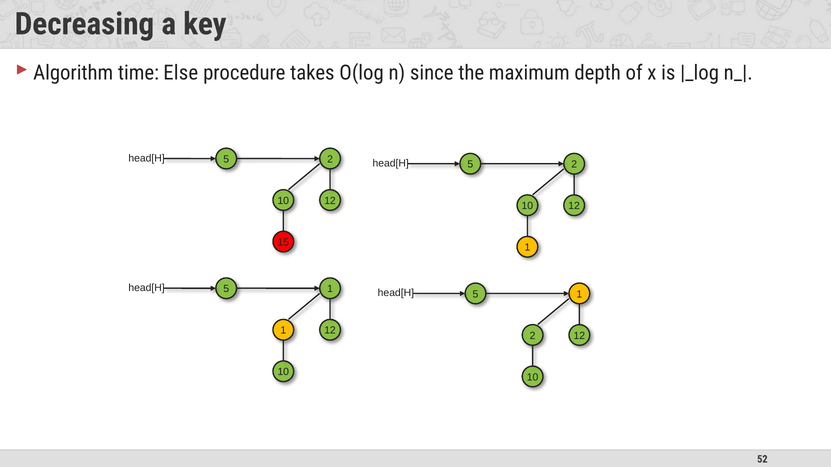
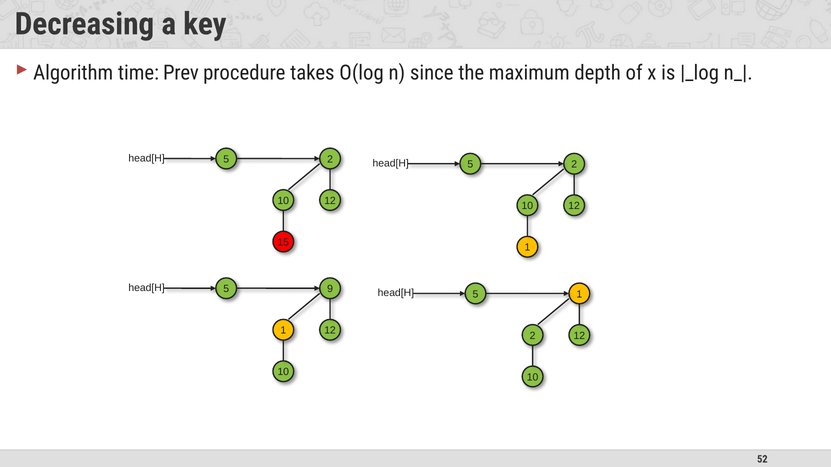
Else: Else -> Prev
1 at (330, 289): 1 -> 9
